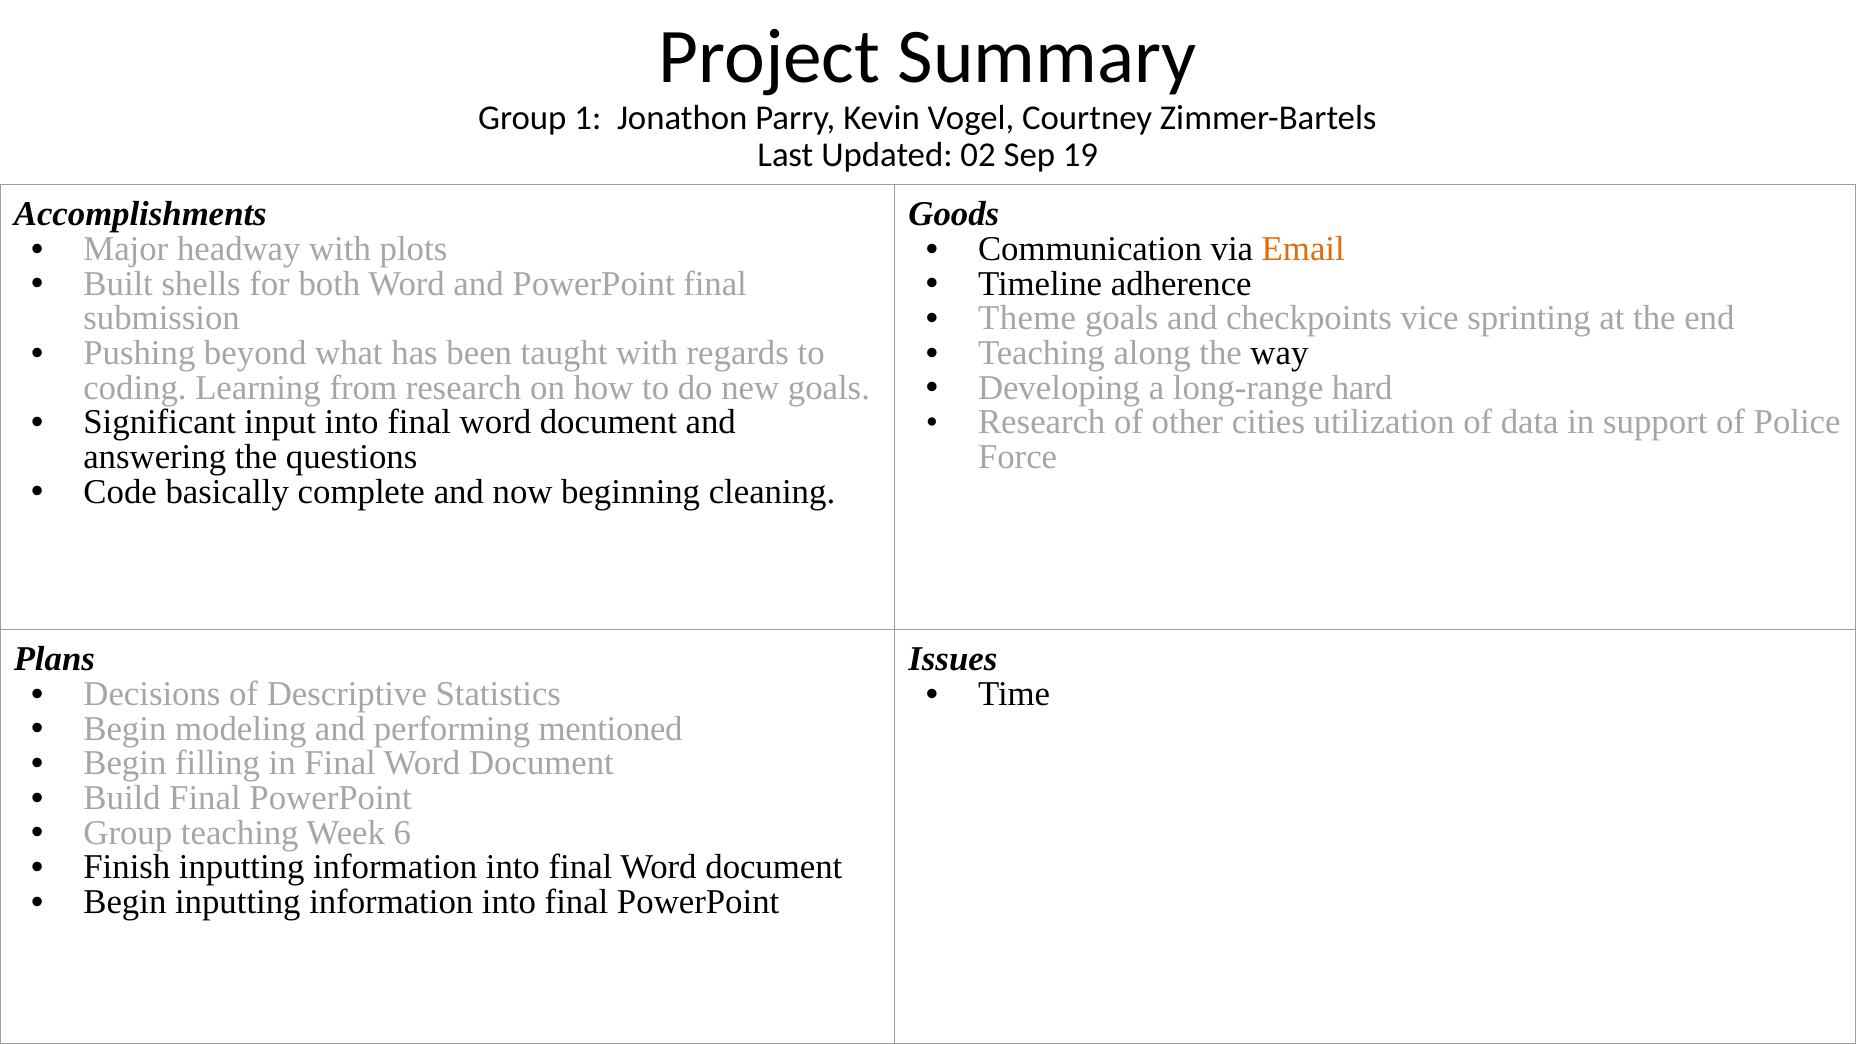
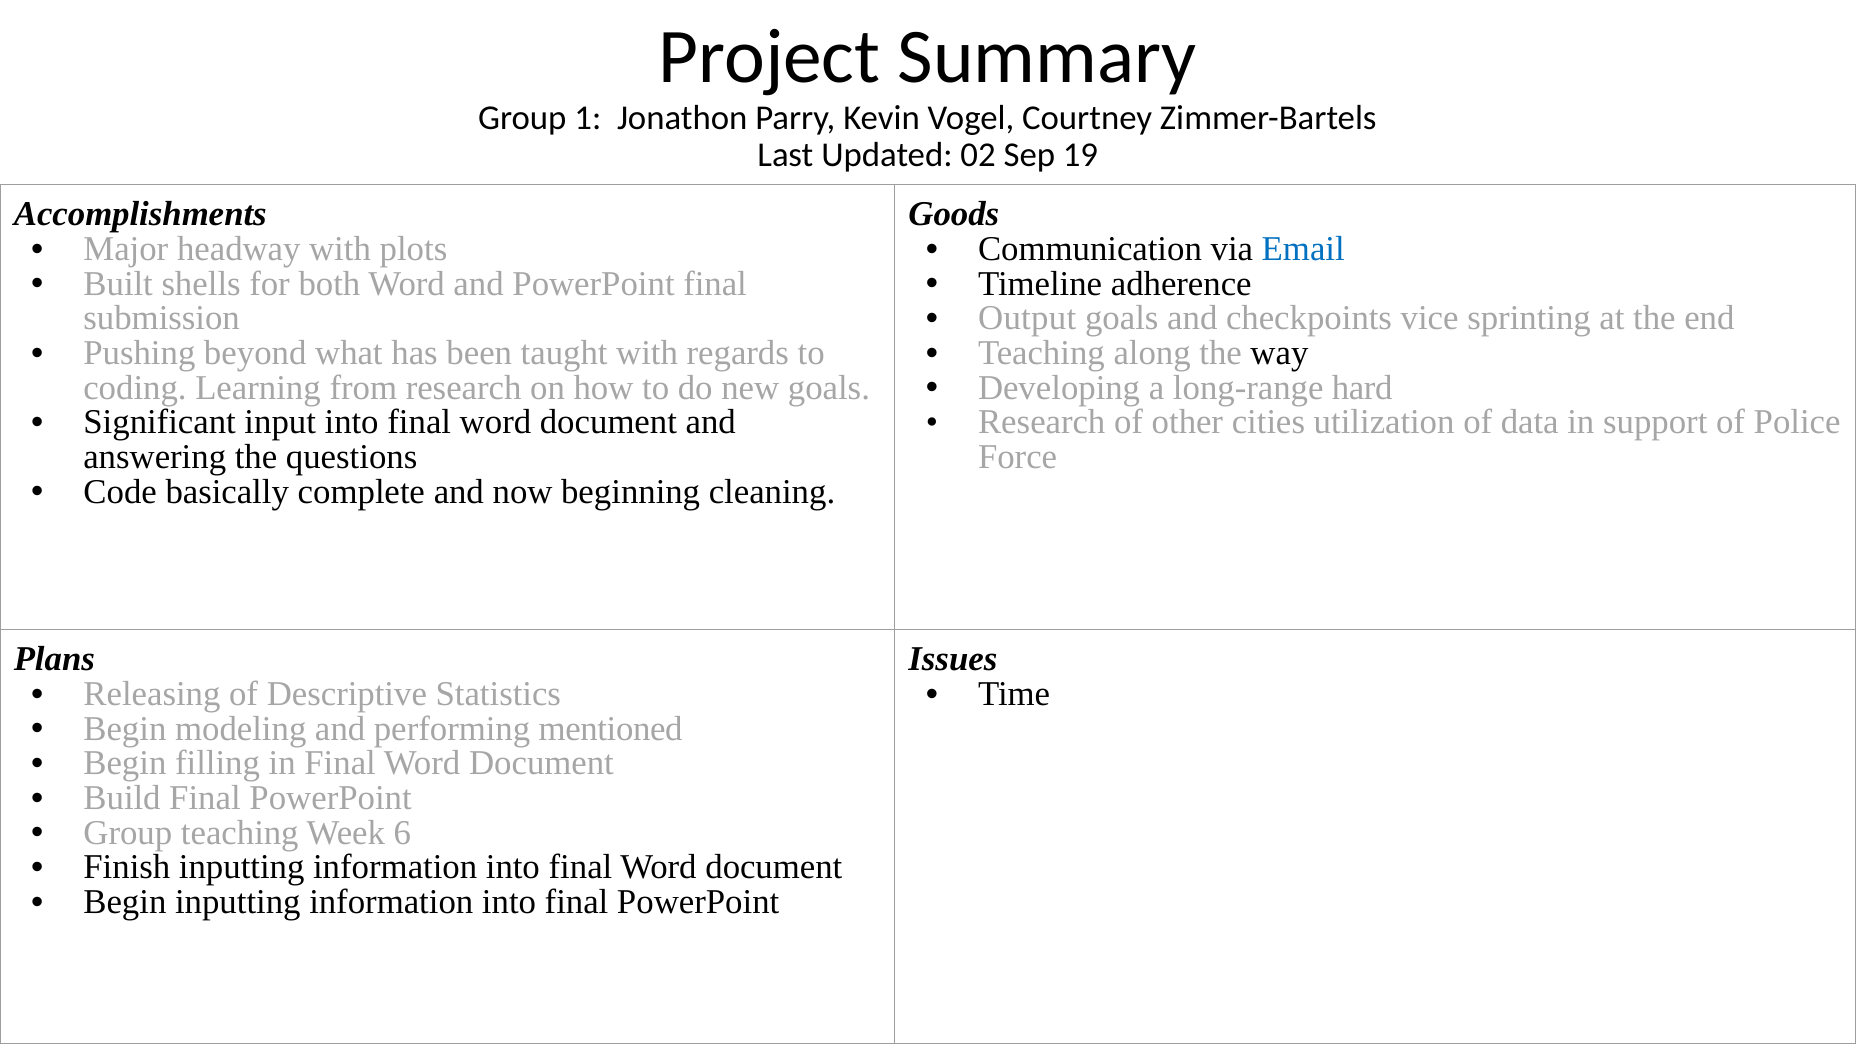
Email colour: orange -> blue
Theme: Theme -> Output
Decisions: Decisions -> Releasing
